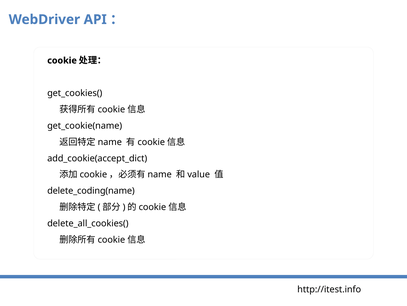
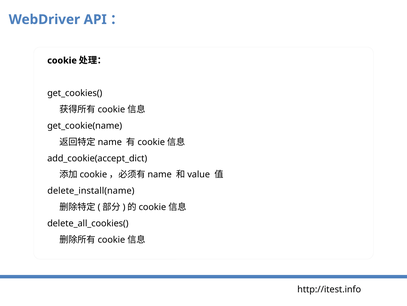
delete_coding(name: delete_coding(name -> delete_install(name
